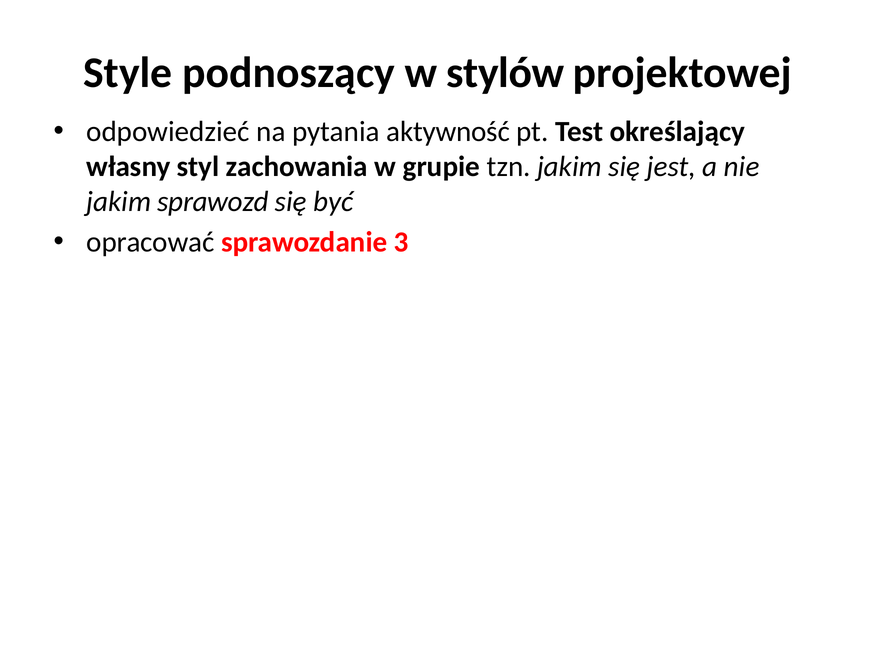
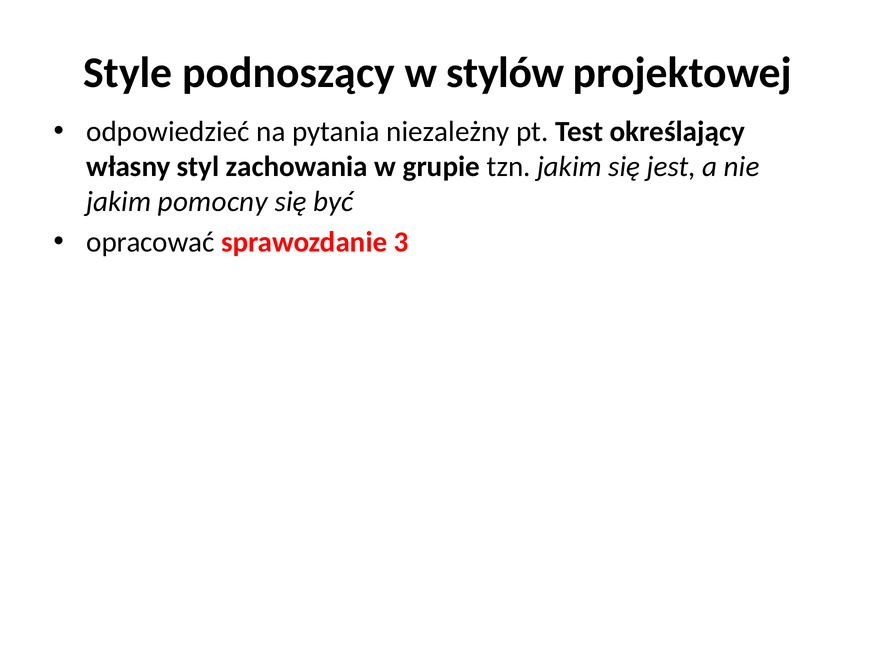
aktywność: aktywność -> niezależny
sprawozd: sprawozd -> pomocny
